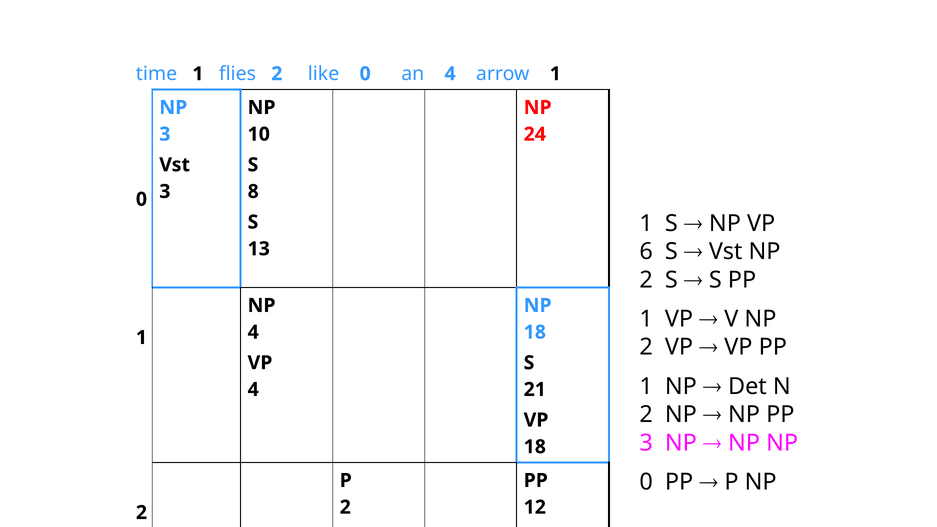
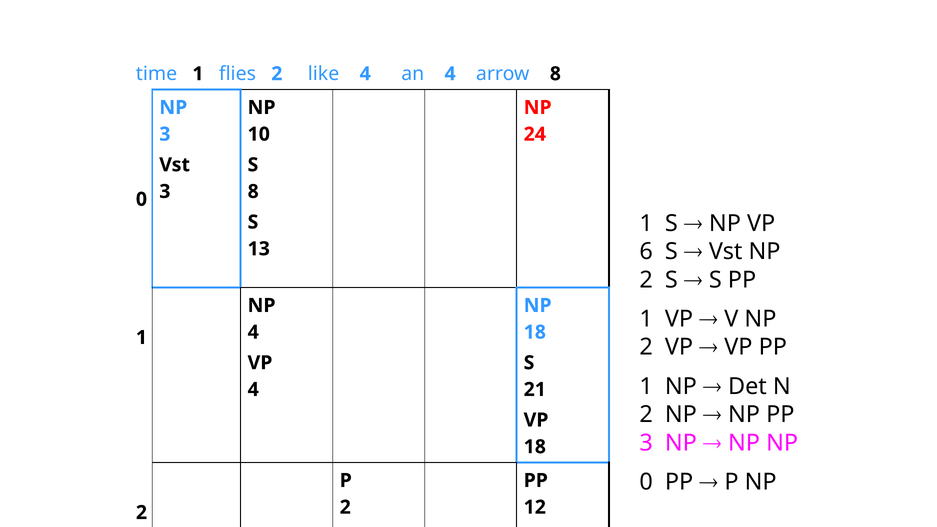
like 0: 0 -> 4
arrow 1: 1 -> 8
